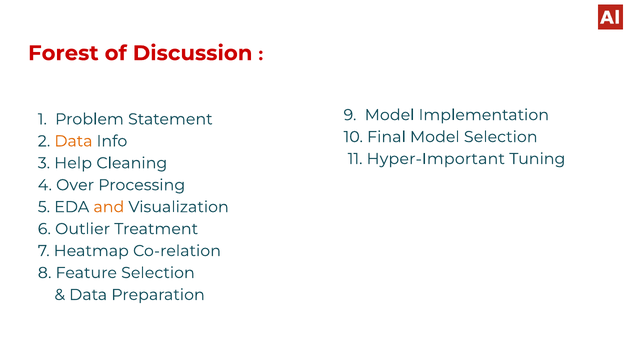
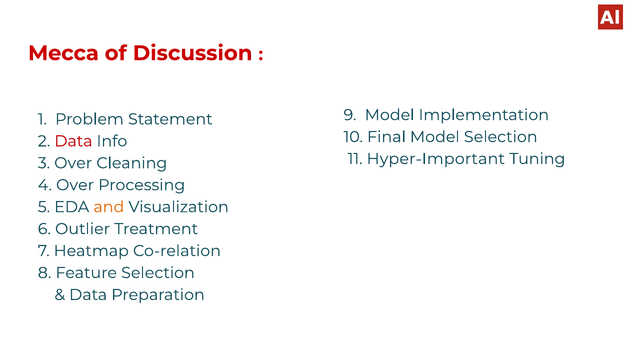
Forest: Forest -> Mecca
Data at (73, 141) colour: orange -> red
3 Help: Help -> Over
